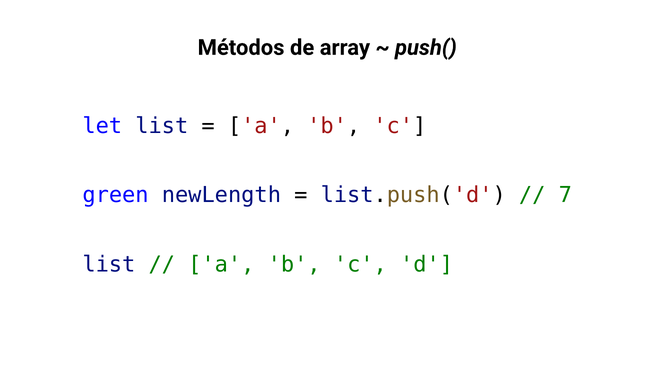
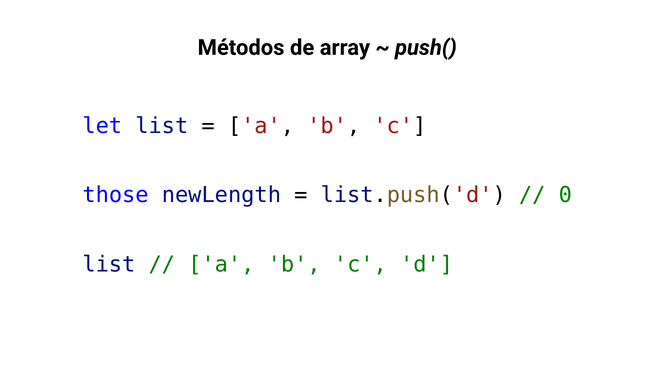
green: green -> those
7: 7 -> 0
